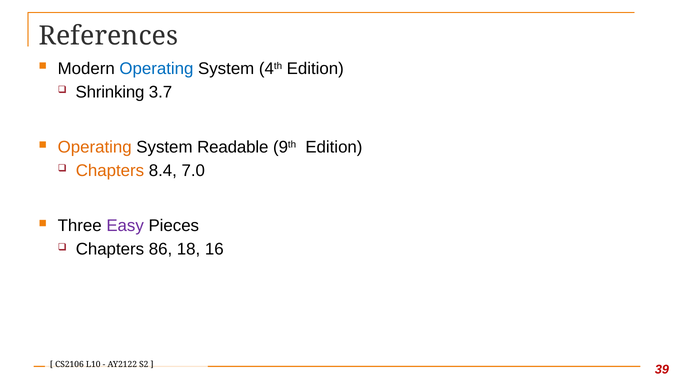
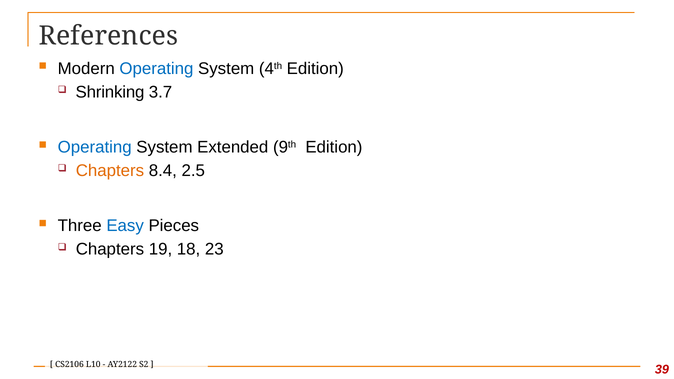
Operating at (95, 147) colour: orange -> blue
Readable: Readable -> Extended
7.0: 7.0 -> 2.5
Easy colour: purple -> blue
86: 86 -> 19
16: 16 -> 23
